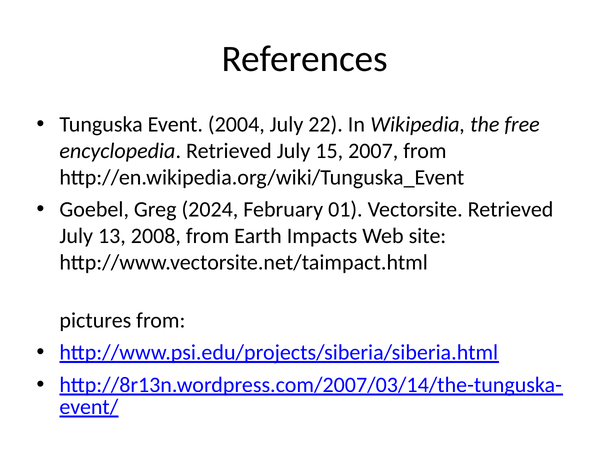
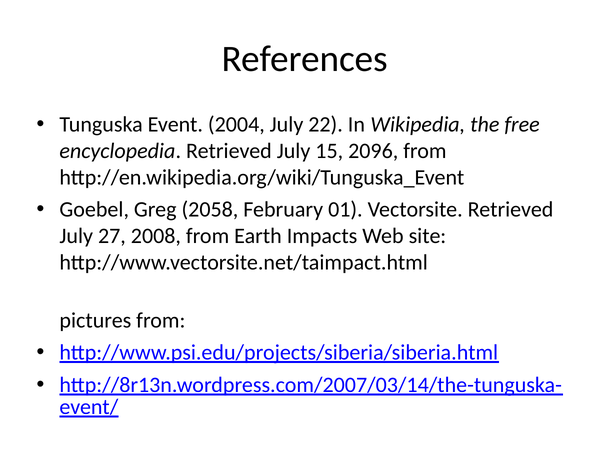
2007: 2007 -> 2096
2024: 2024 -> 2058
13: 13 -> 27
